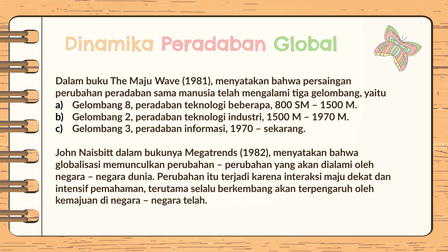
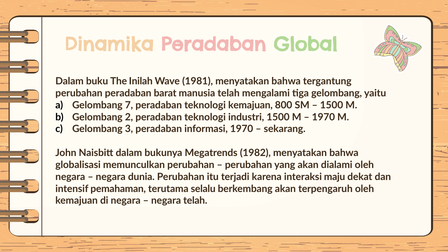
The Maju: Maju -> Inilah
persaingan: persaingan -> tergantung
sama: sama -> barat
8: 8 -> 7
teknologi beberapa: beberapa -> kemajuan
